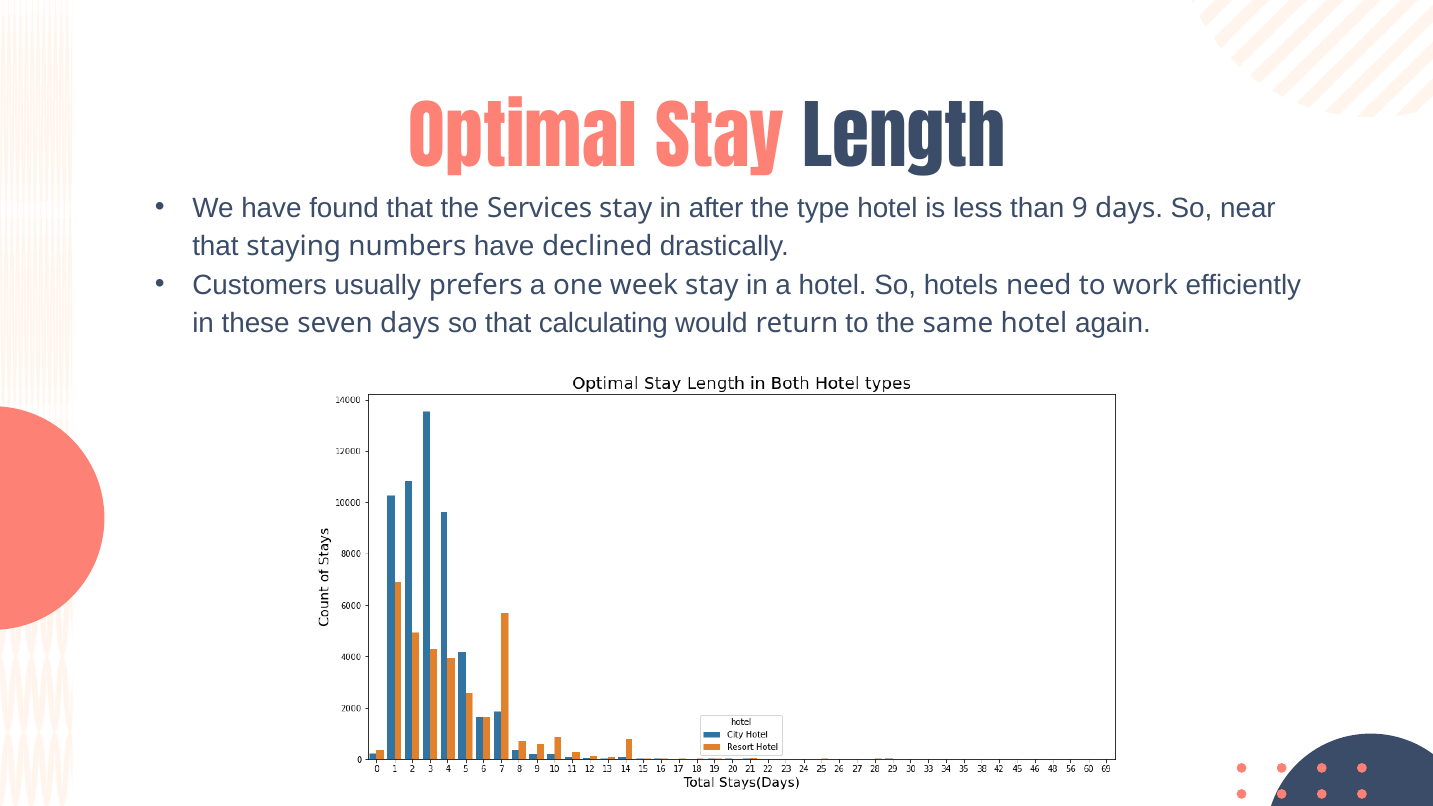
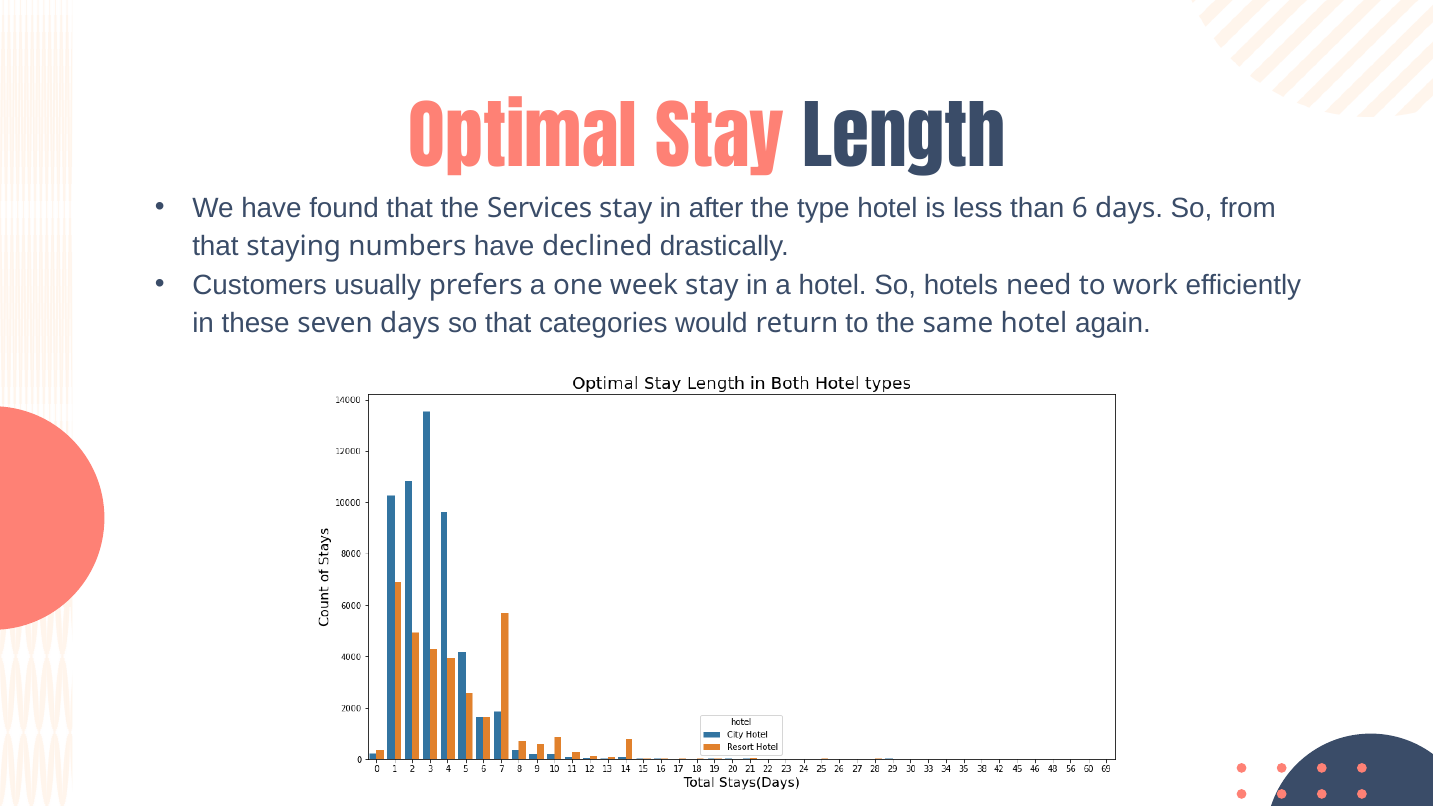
9: 9 -> 6
near: near -> from
calculating: calculating -> categories
